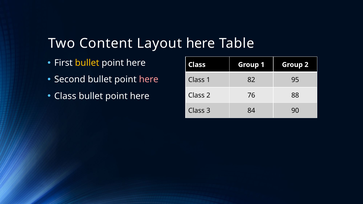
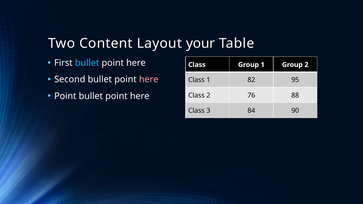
Layout here: here -> your
bullet at (87, 63) colour: yellow -> light blue
Class at (65, 96): Class -> Point
